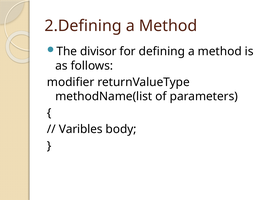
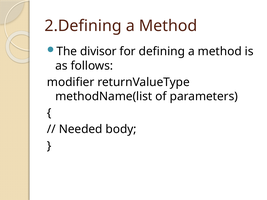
Varibles: Varibles -> Needed
